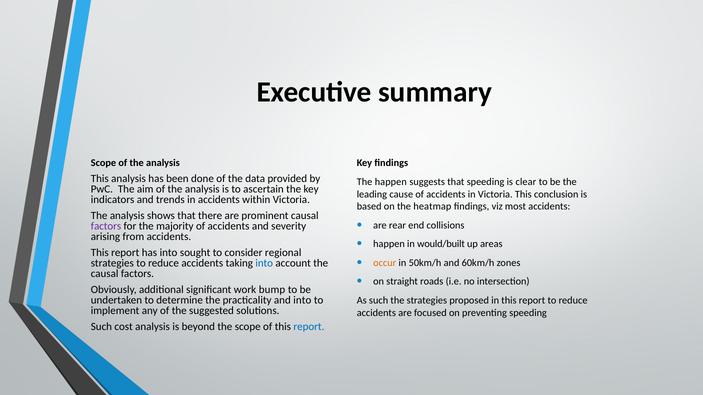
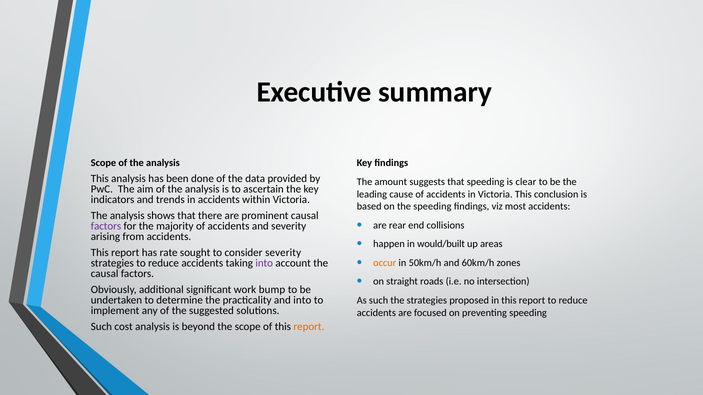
The happen: happen -> amount
the heatmap: heatmap -> speeding
has into: into -> rate
consider regional: regional -> severity
into at (264, 263) colour: blue -> purple
report at (309, 327) colour: blue -> orange
